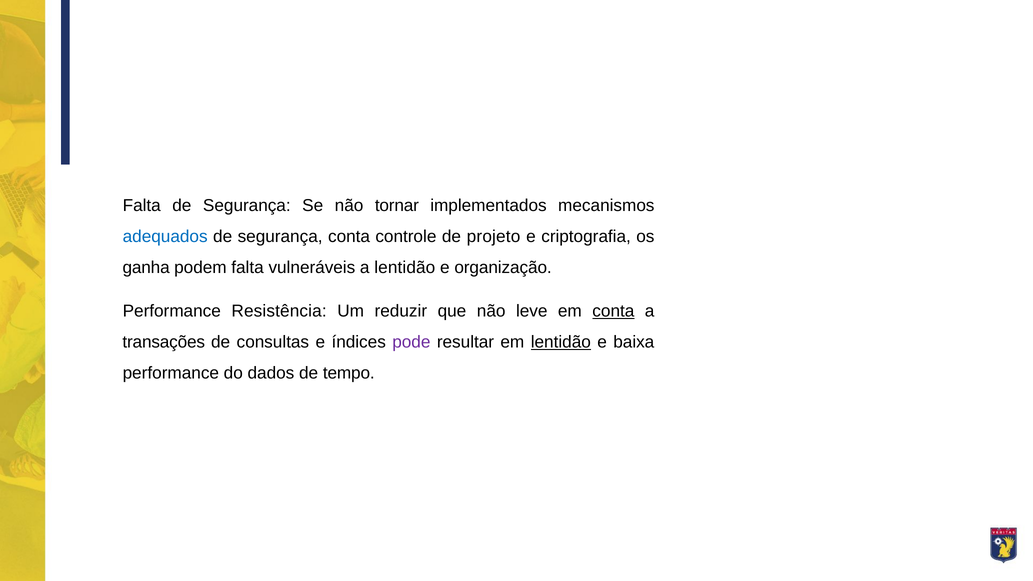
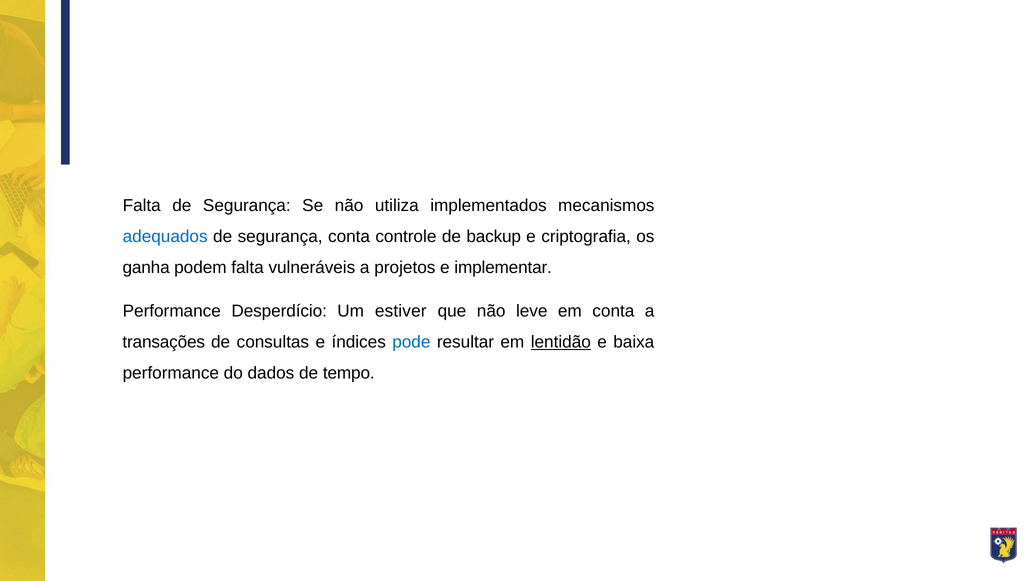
tornar: tornar -> utiliza
projeto: projeto -> backup
a lentidão: lentidão -> projetos
organização: organização -> implementar
Resistência: Resistência -> Desperdício
reduzir: reduzir -> estiver
conta at (613, 311) underline: present -> none
pode colour: purple -> blue
